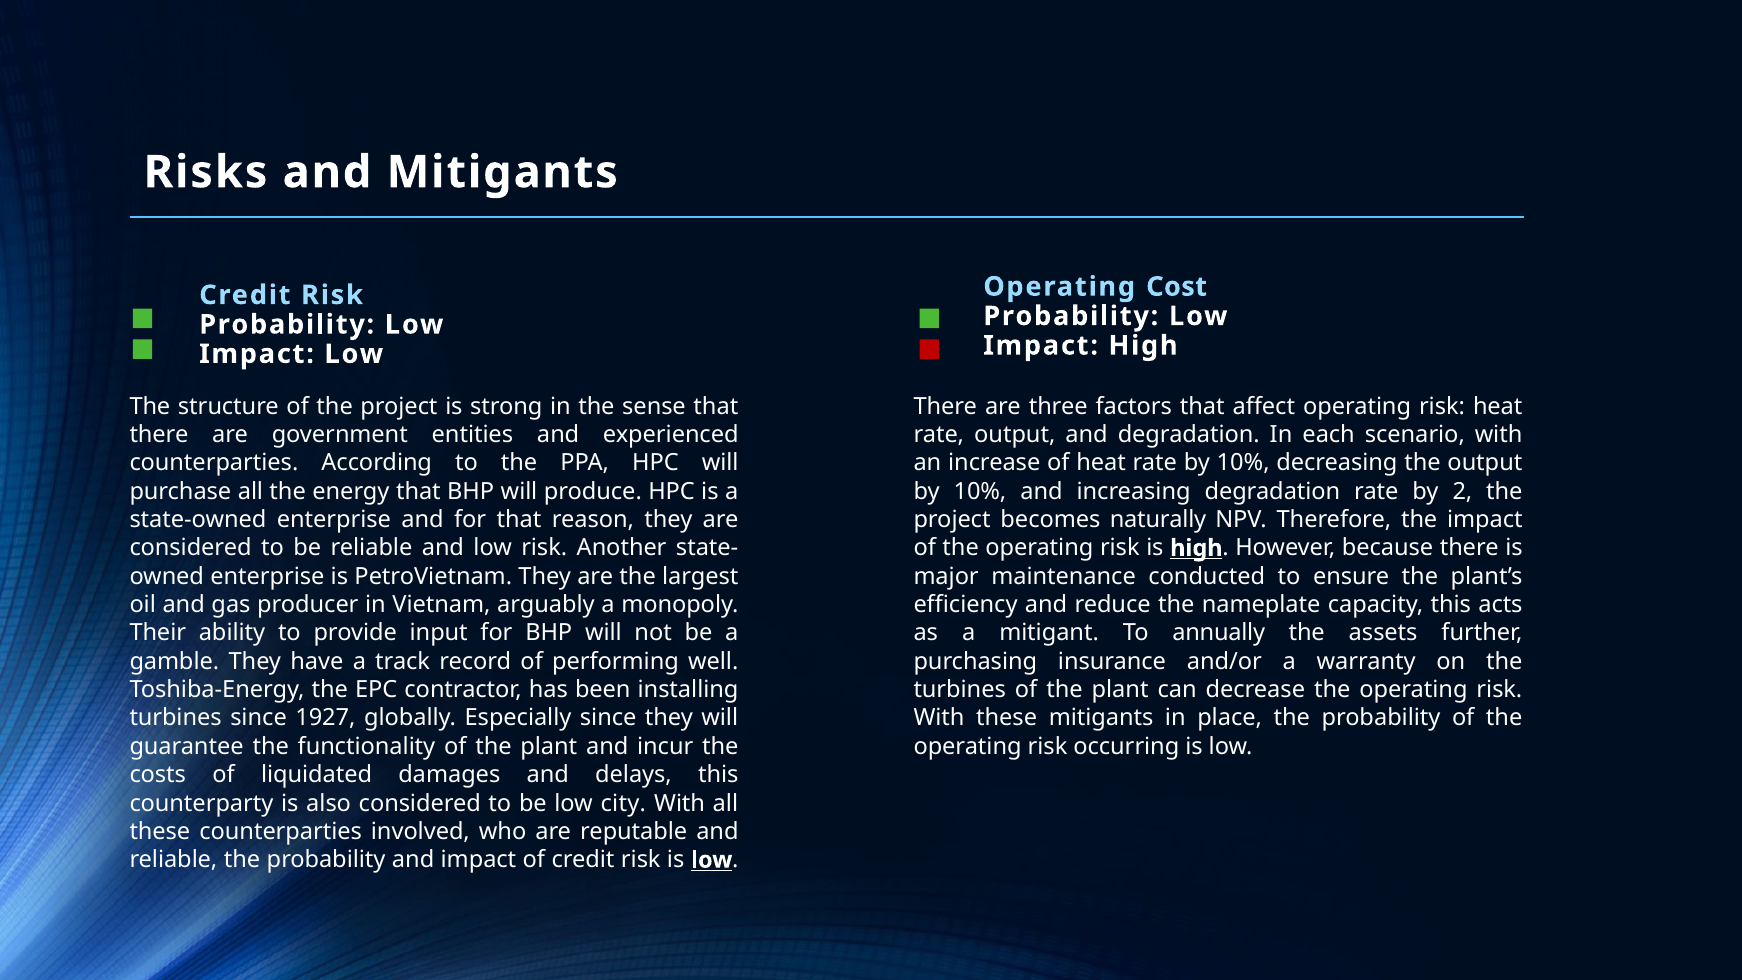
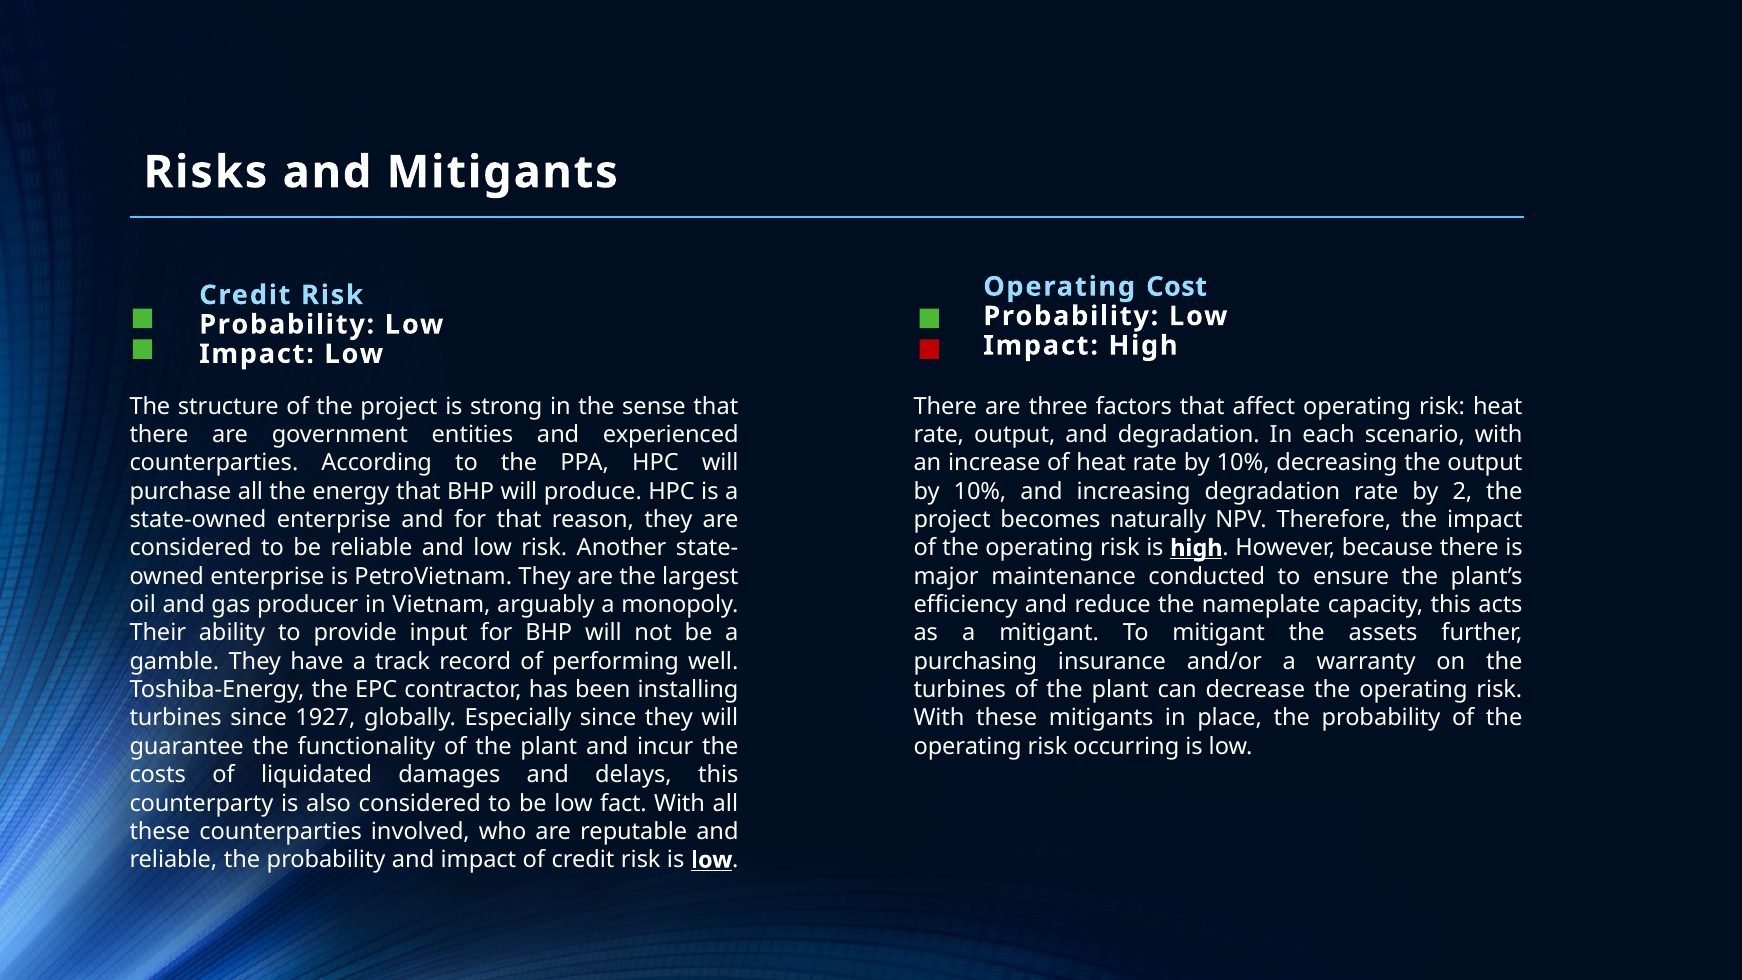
To annually: annually -> mitigant
city: city -> fact
